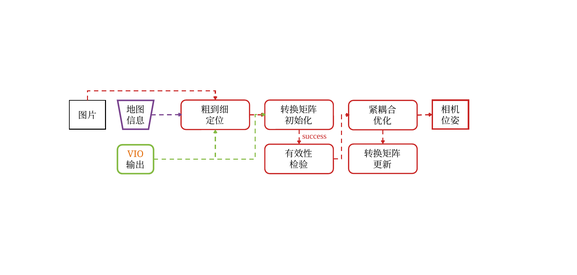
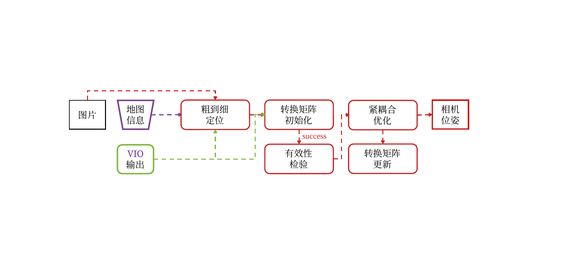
VIO colour: orange -> purple
